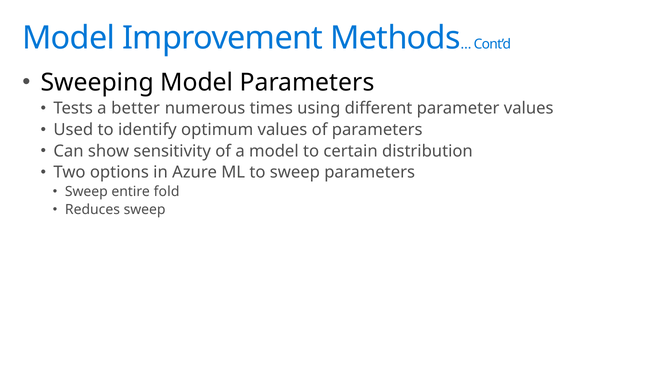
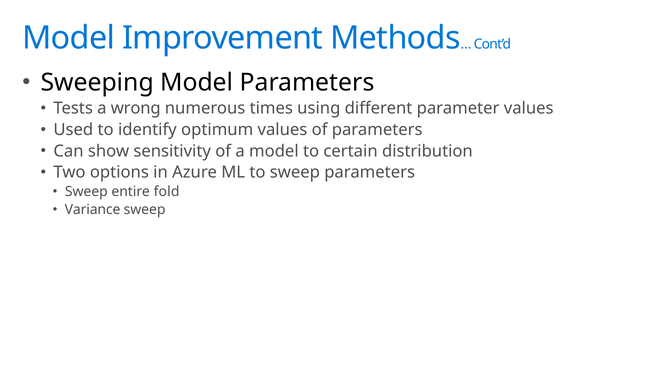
better: better -> wrong
Reduces: Reduces -> Variance
